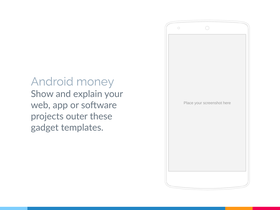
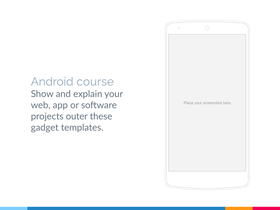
money: money -> course
